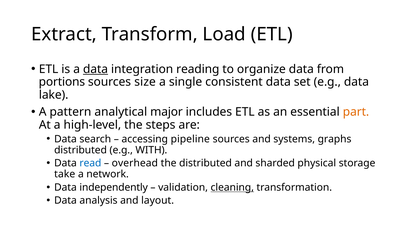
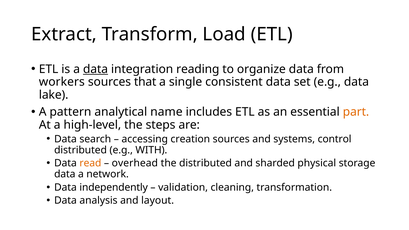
portions: portions -> workers
size: size -> that
major: major -> name
pipeline: pipeline -> creation
graphs: graphs -> control
read colour: blue -> orange
take at (65, 174): take -> data
cleaning underline: present -> none
